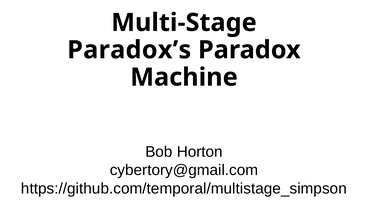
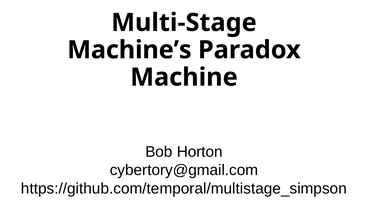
Paradox’s: Paradox’s -> Machine’s
